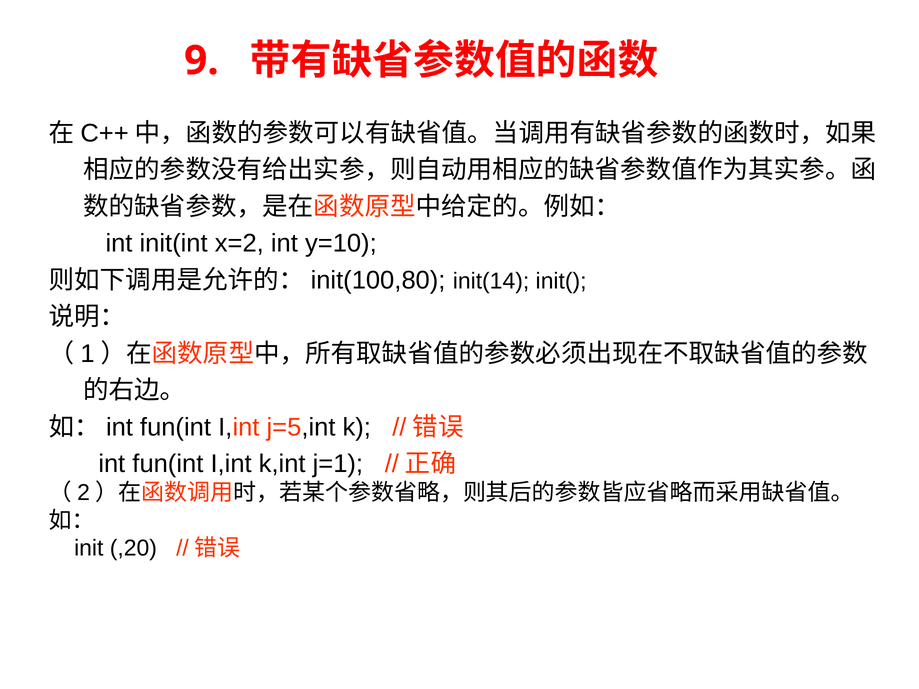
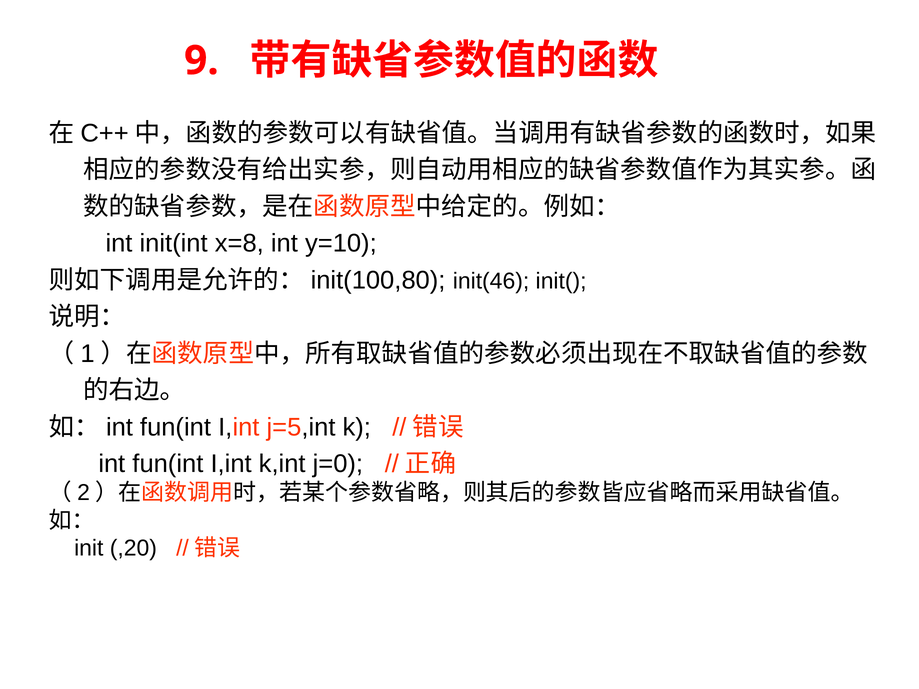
x=2: x=2 -> x=8
init(14: init(14 -> init(46
j=1: j=1 -> j=0
